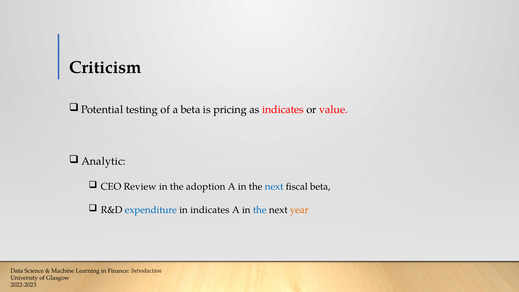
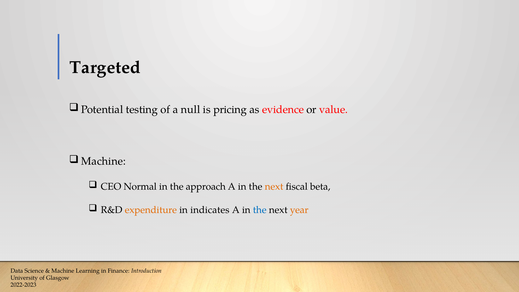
Criticism: Criticism -> Targeted
a beta: beta -> null
as indicates: indicates -> evidence
Analytic at (103, 161): Analytic -> Machine
Review: Review -> Normal
adoption: adoption -> approach
next at (274, 187) colour: blue -> orange
expenditure colour: blue -> orange
